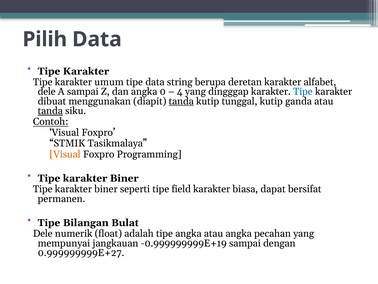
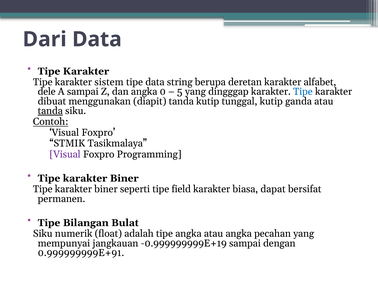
Pilih: Pilih -> Dari
umum: umum -> sistem
4: 4 -> 5
tanda at (181, 101) underline: present -> none
Visual at (65, 154) colour: orange -> purple
Dele at (43, 233): Dele -> Siku
0.999999999E+27: 0.999999999E+27 -> 0.999999999E+91
